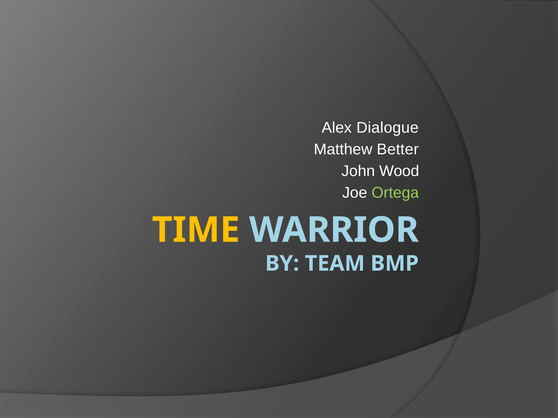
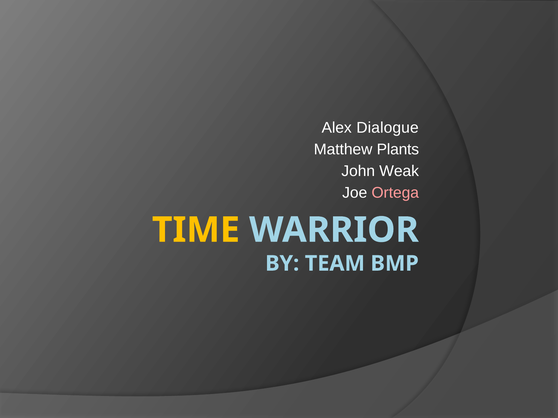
Better: Better -> Plants
Wood: Wood -> Weak
Ortega colour: light green -> pink
